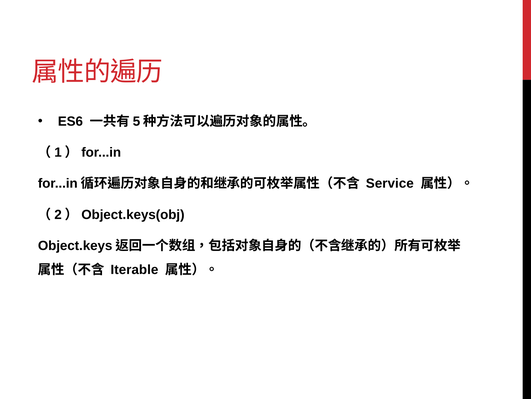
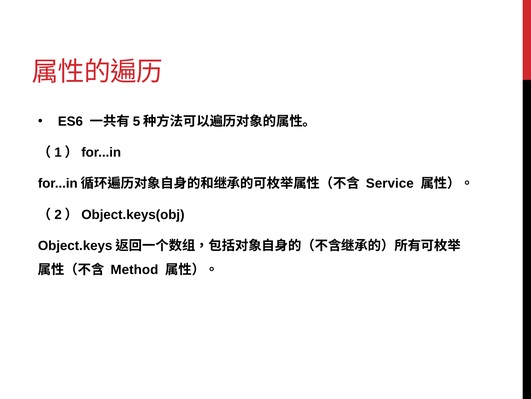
Iterable: Iterable -> Method
